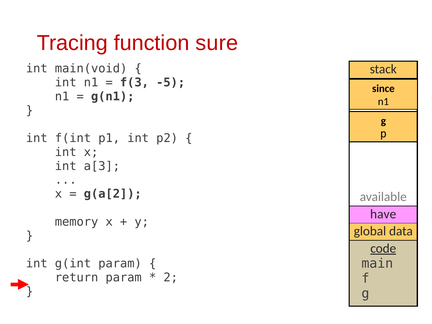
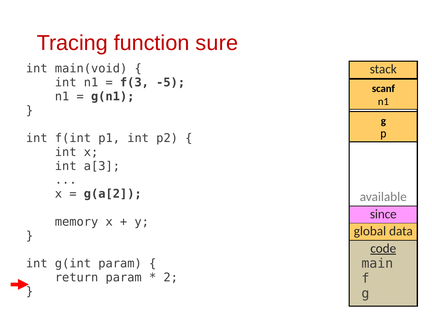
since: since -> scanf
have: have -> since
